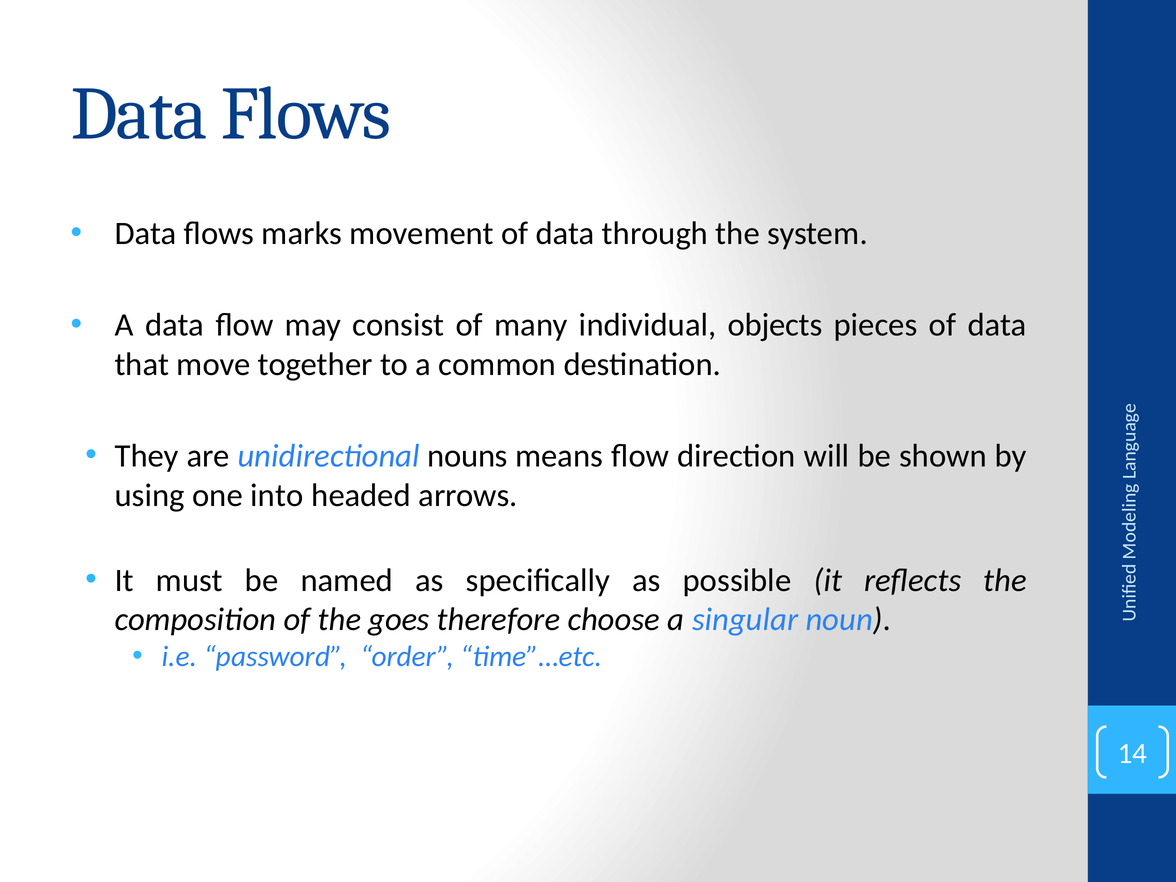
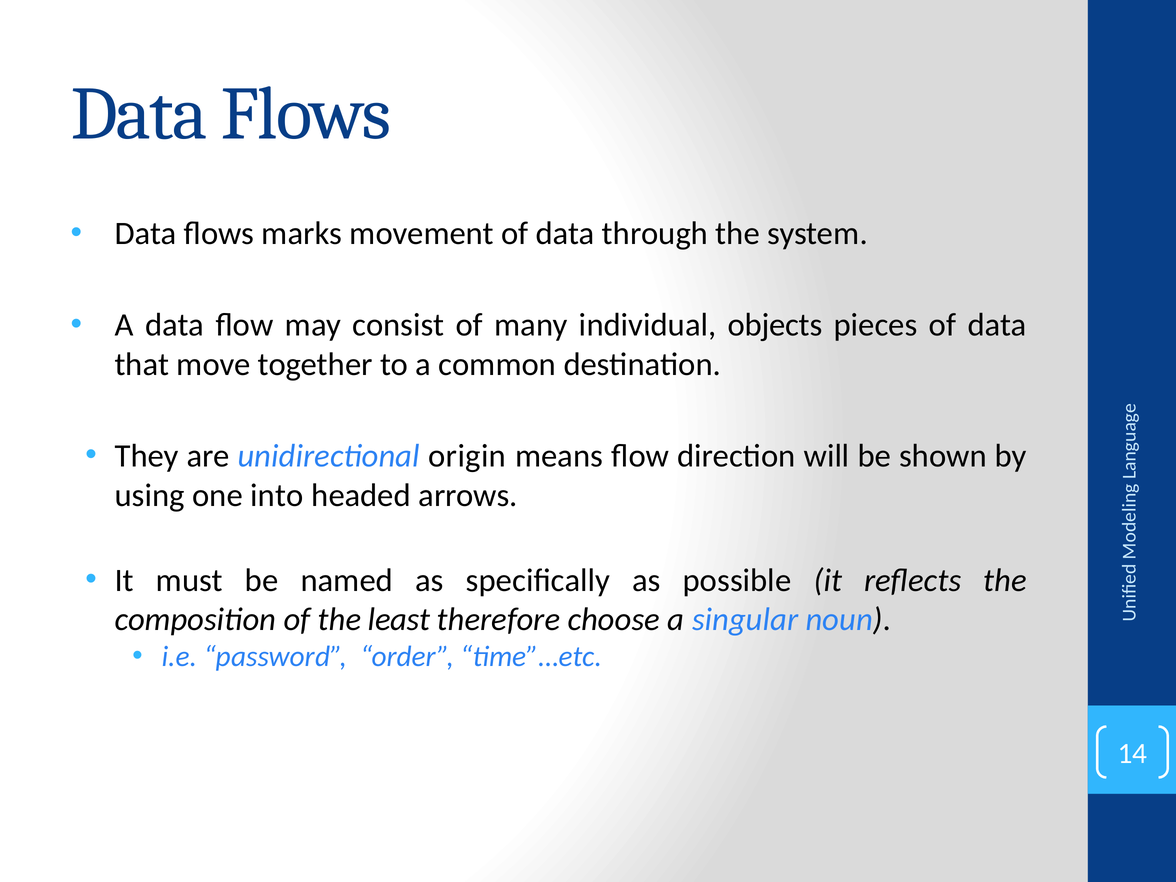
nouns: nouns -> origin
goes: goes -> least
